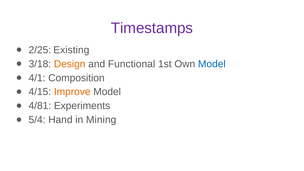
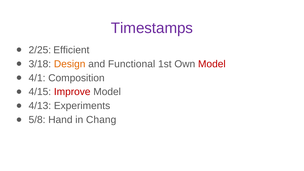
Existing: Existing -> Efficient
Model at (212, 64) colour: blue -> red
Improve colour: orange -> red
4/81: 4/81 -> 4/13
5/4: 5/4 -> 5/8
Mining: Mining -> Chang
